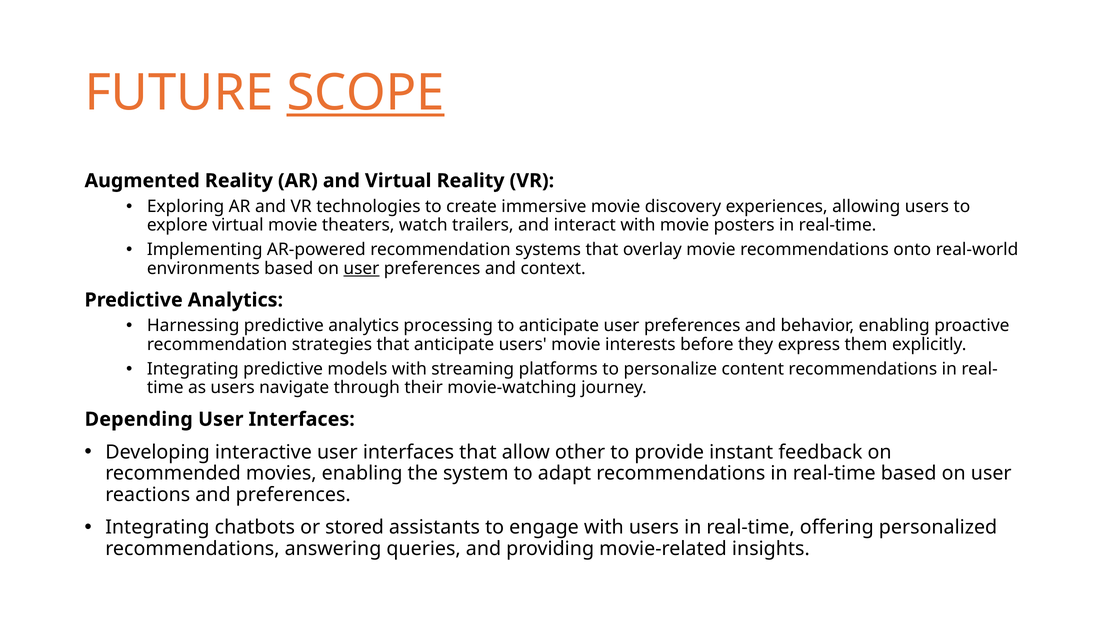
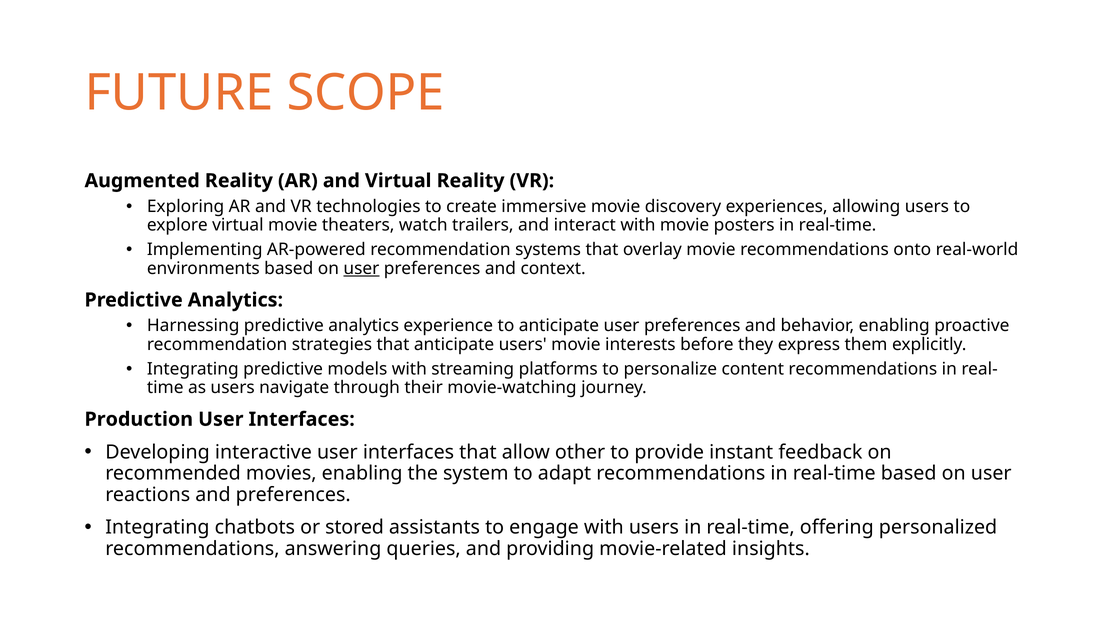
SCOPE underline: present -> none
processing: processing -> experience
Depending: Depending -> Production
